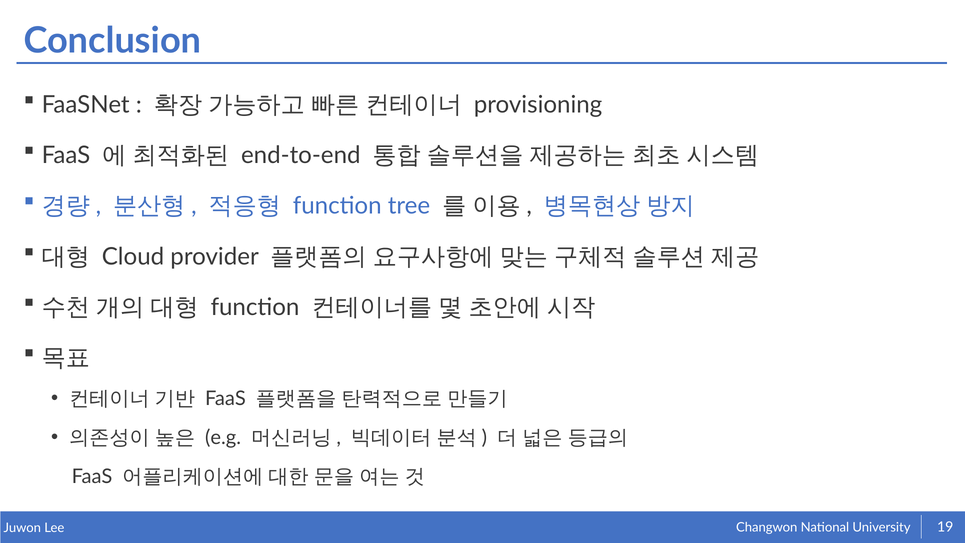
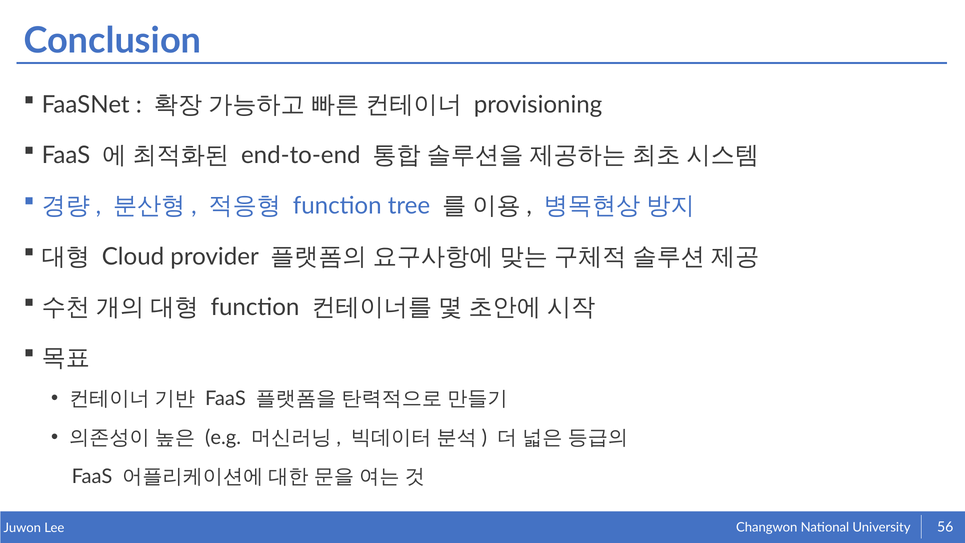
19: 19 -> 56
